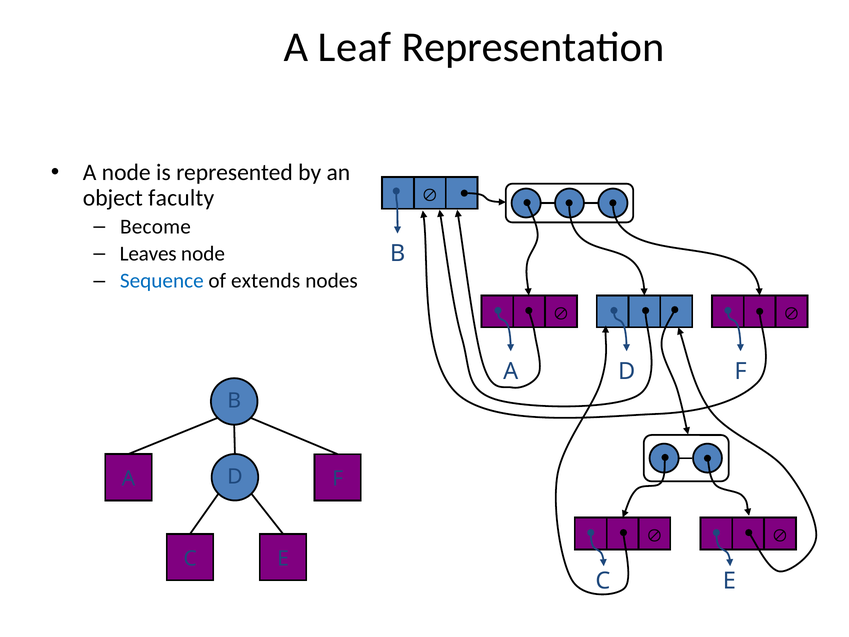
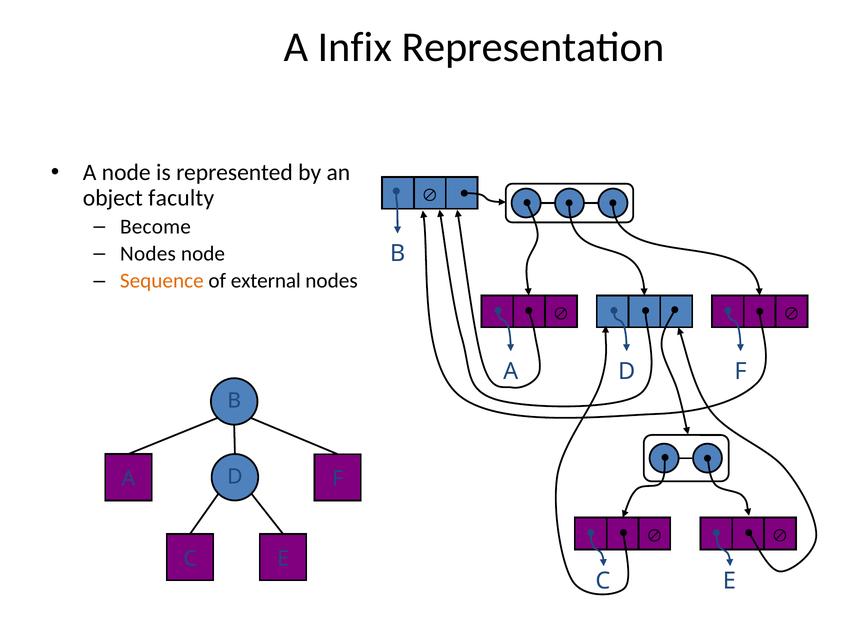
Leaf: Leaf -> Infix
Leaves at (148, 254): Leaves -> Nodes
Sequence colour: blue -> orange
extends: extends -> external
